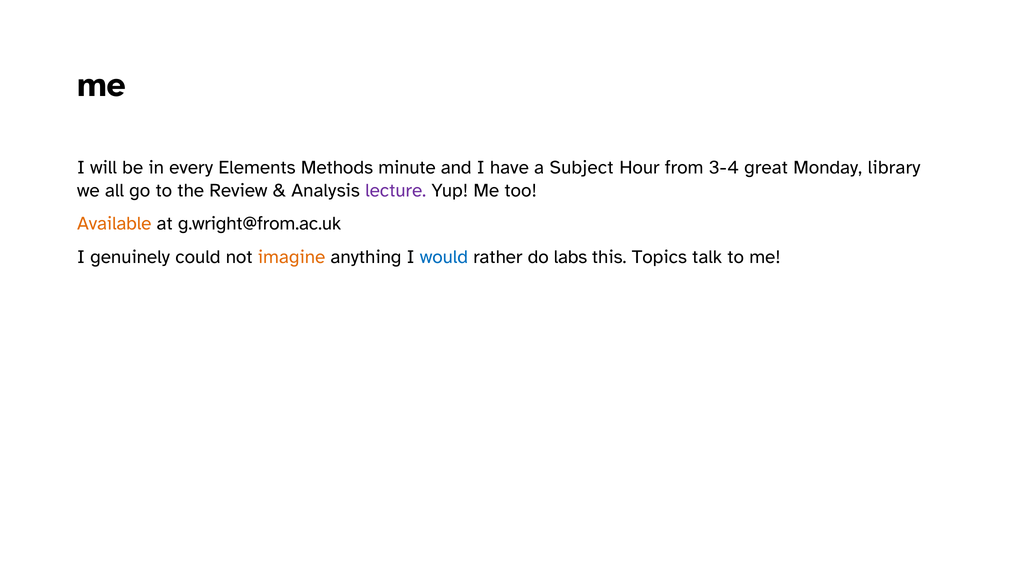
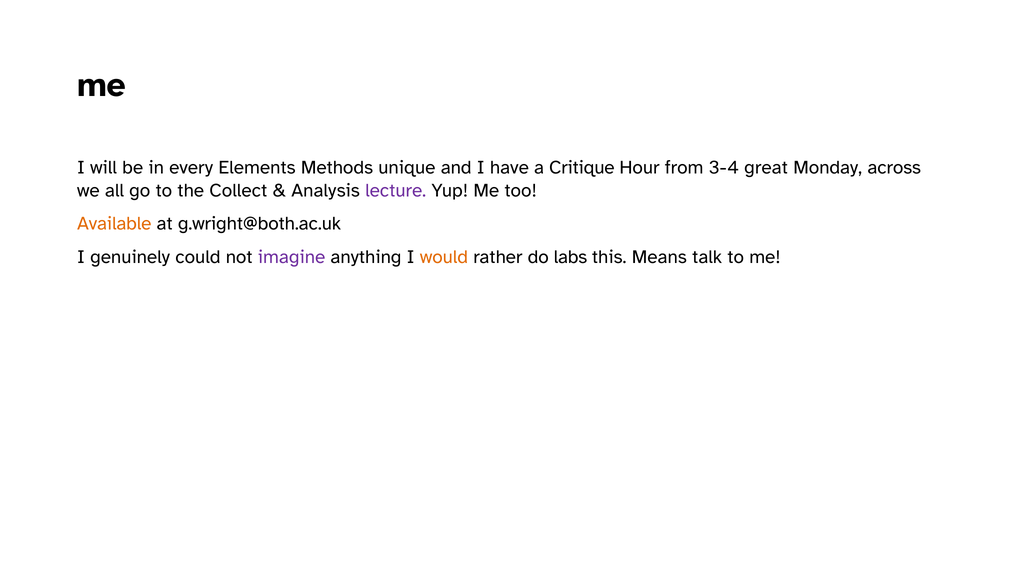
minute: minute -> unique
Subject: Subject -> Critique
library: library -> across
Review: Review -> Collect
g.wright@from.ac.uk: g.wright@from.ac.uk -> g.wright@both.ac.uk
imagine colour: orange -> purple
would colour: blue -> orange
Topics: Topics -> Means
